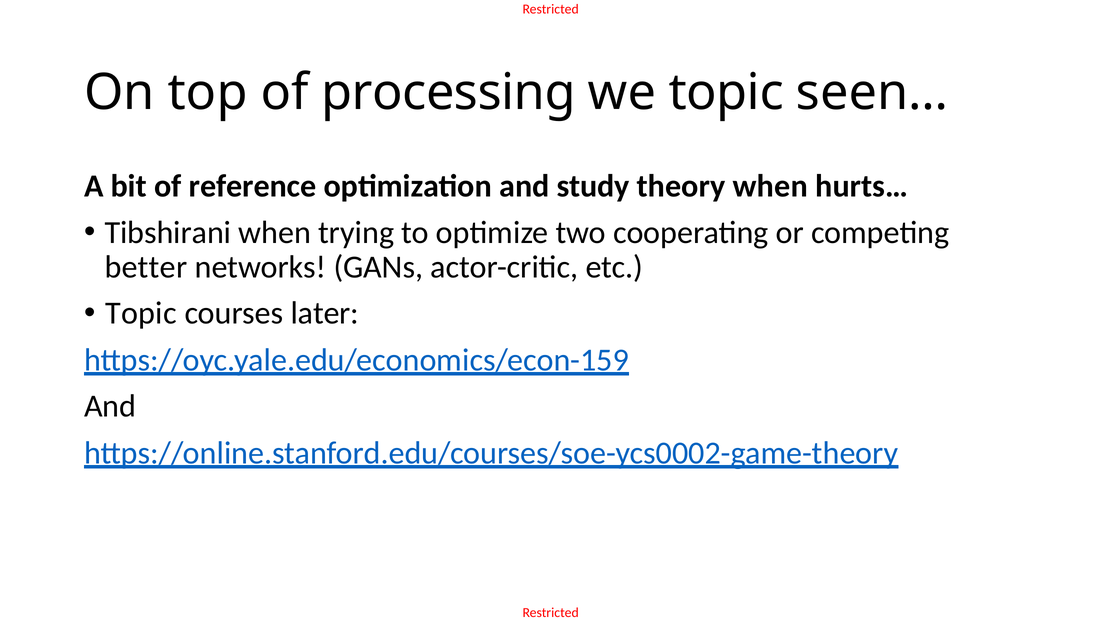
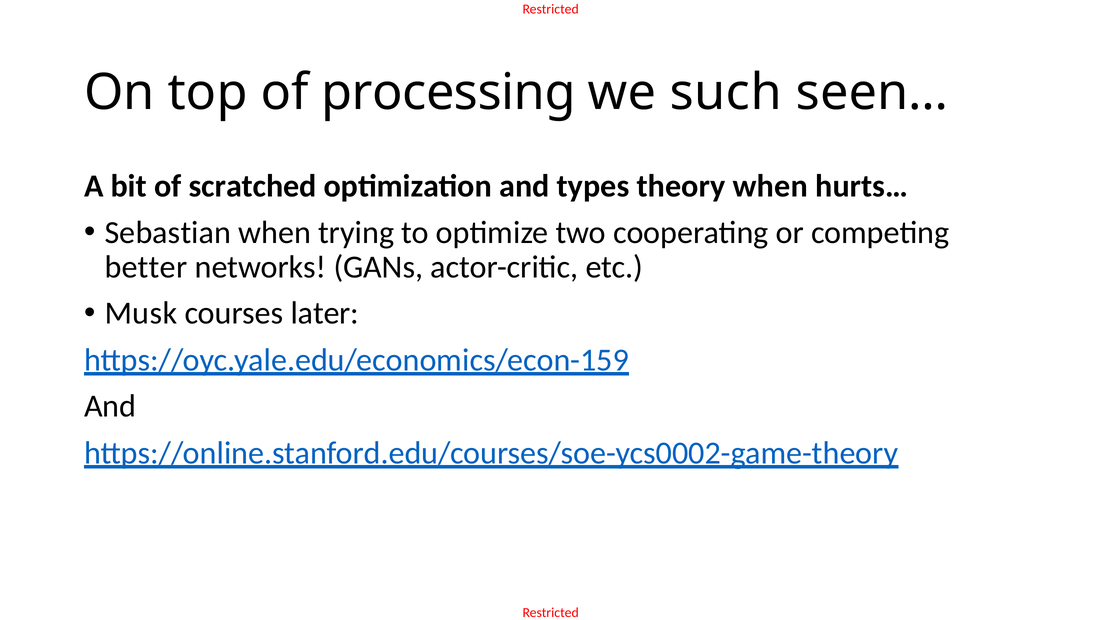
we topic: topic -> such
reference: reference -> scratched
study: study -> types
Tibshirani: Tibshirani -> Sebastian
Topic at (141, 313): Topic -> Musk
